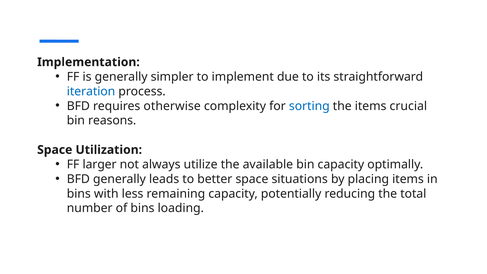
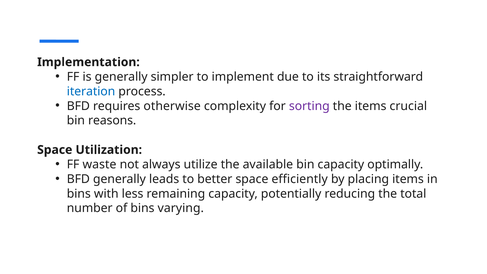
sorting colour: blue -> purple
larger: larger -> waste
situations: situations -> efficiently
loading: loading -> varying
